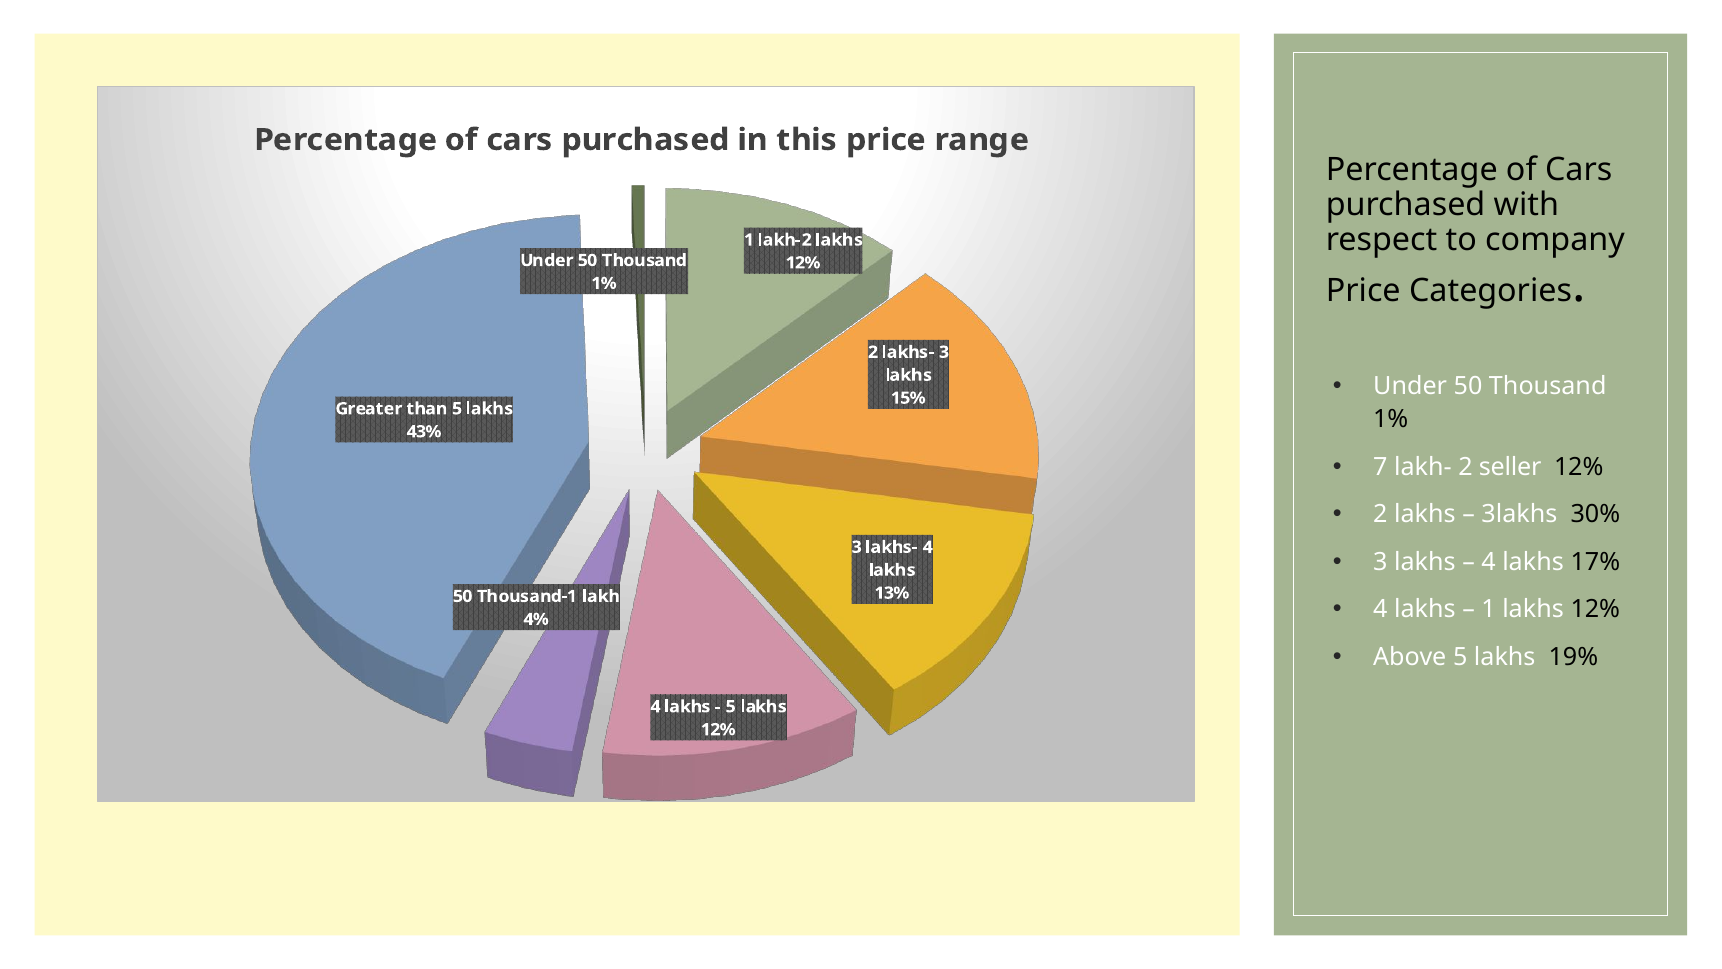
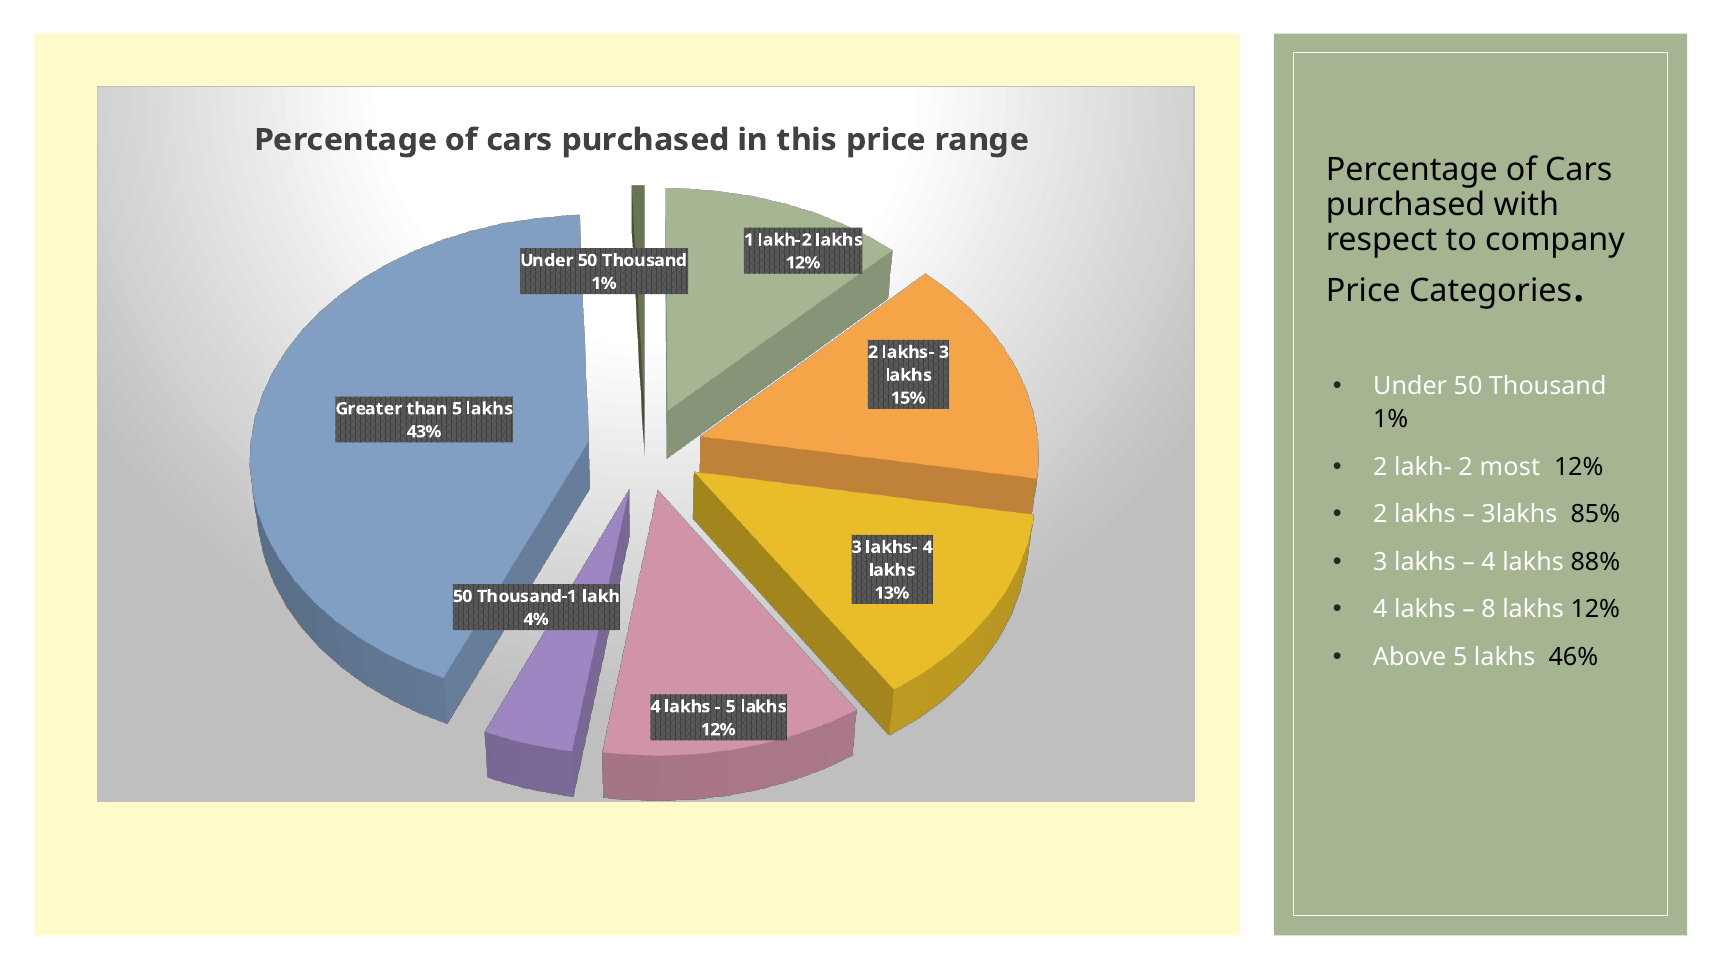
7 at (1380, 467): 7 -> 2
seller: seller -> most
30%: 30% -> 85%
17%: 17% -> 88%
1 at (1489, 609): 1 -> 8
19%: 19% -> 46%
